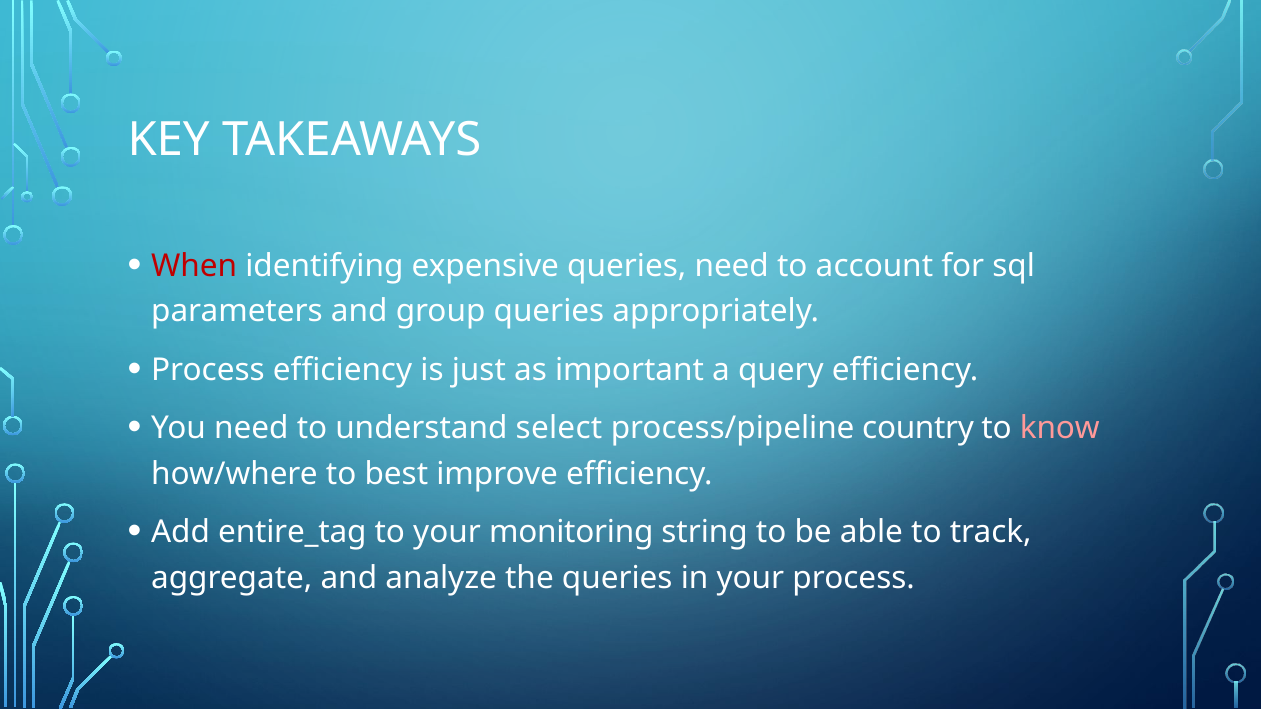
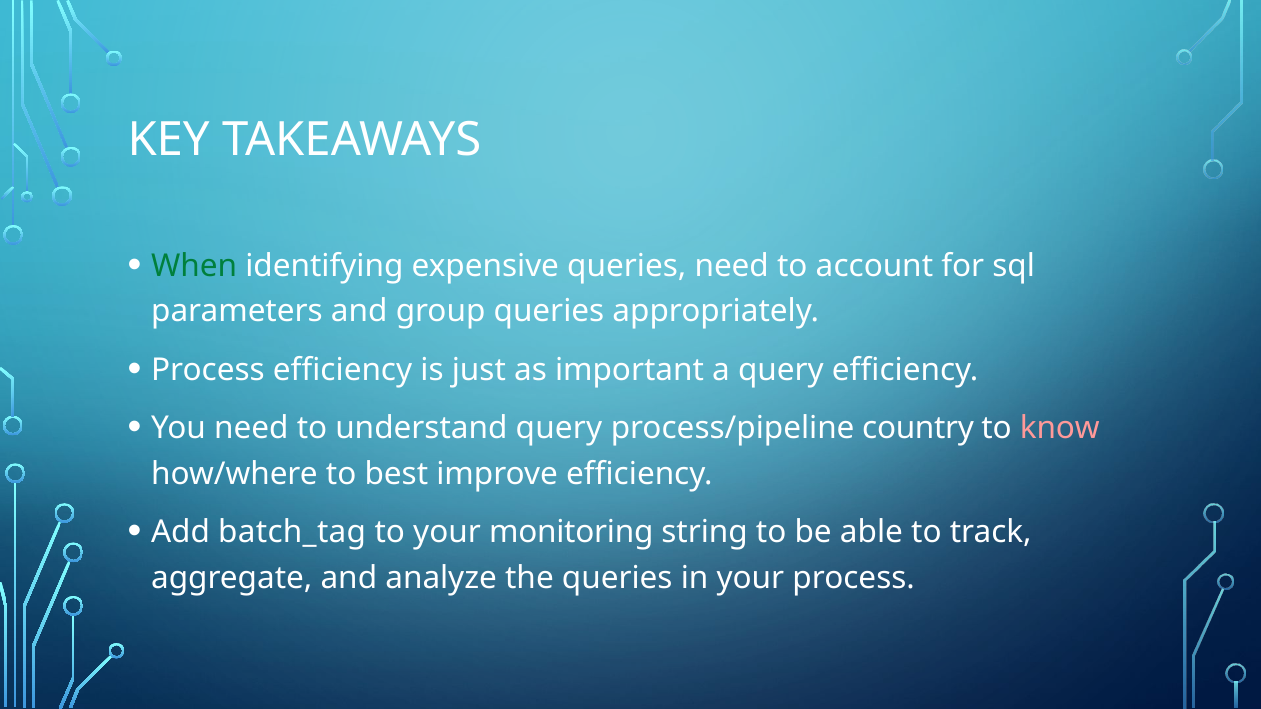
When colour: red -> green
understand select: select -> query
entire_tag: entire_tag -> batch_tag
